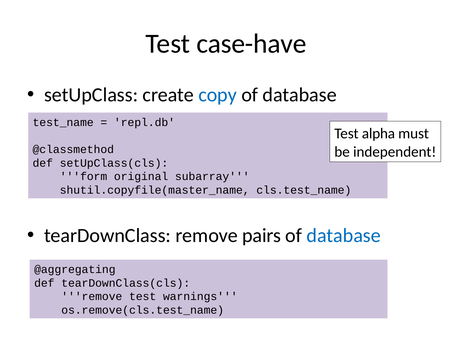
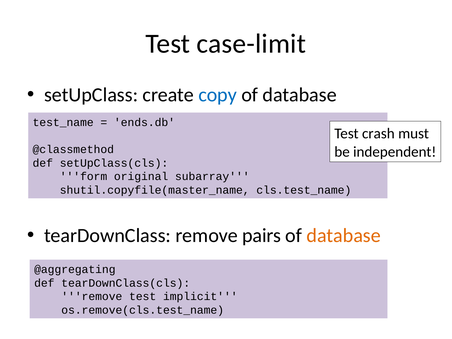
case-have: case-have -> case-limit
repl.db: repl.db -> ends.db
alpha: alpha -> crash
database at (344, 235) colour: blue -> orange
warnings: warnings -> implicit
